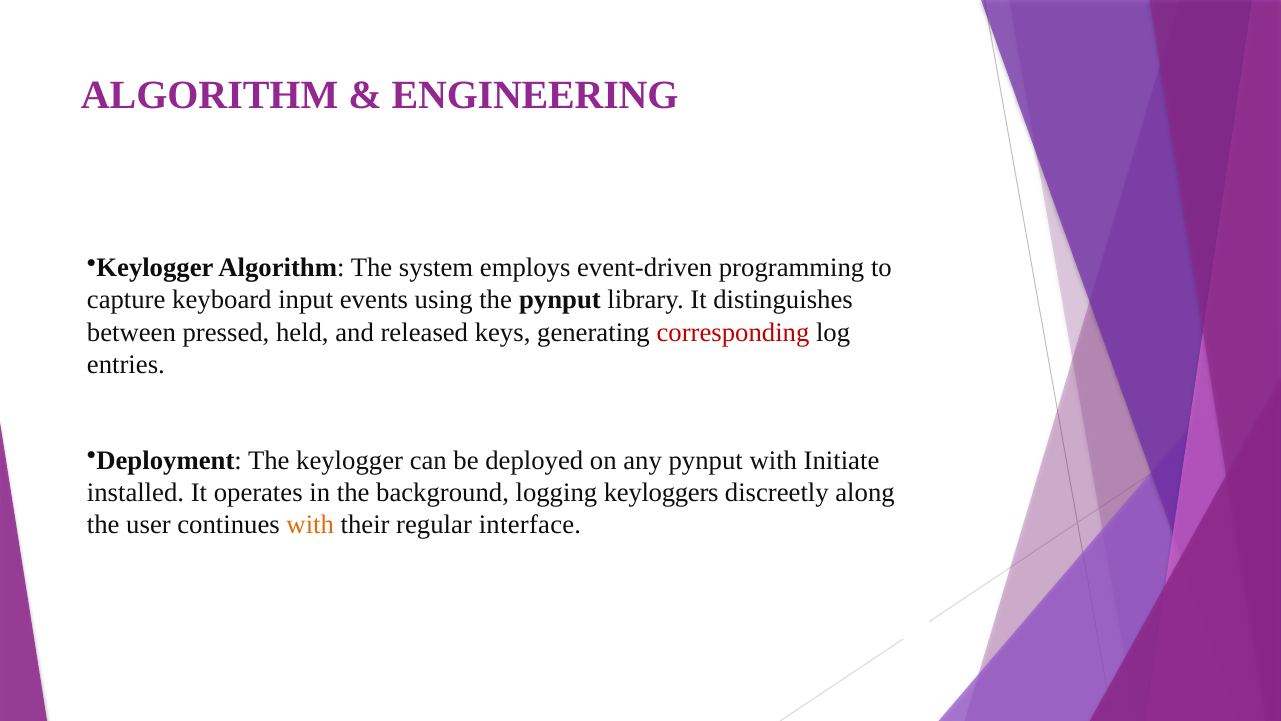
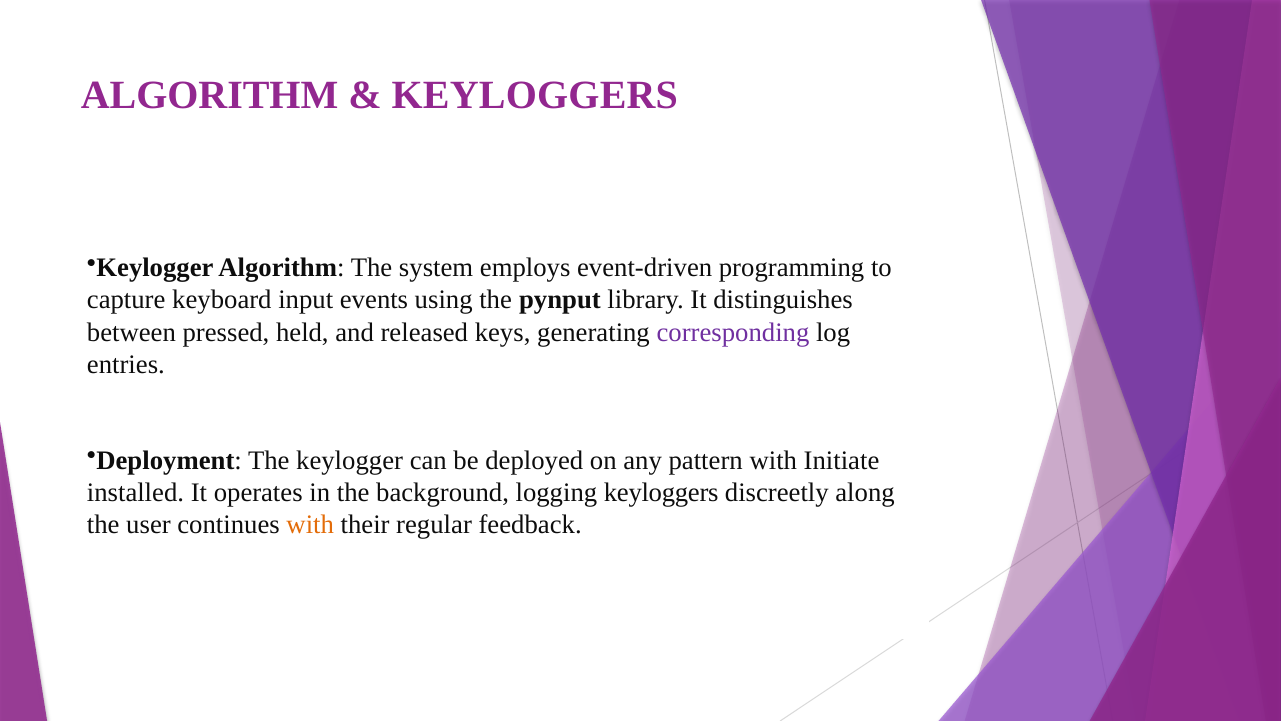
ENGINEERING at (535, 96): ENGINEERING -> KEYLOGGERS
corresponding colour: red -> purple
any pynput: pynput -> pattern
interface: interface -> feedback
